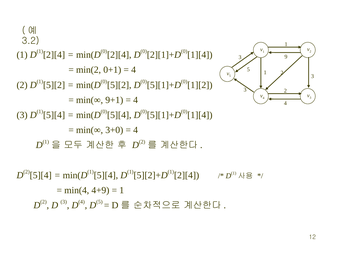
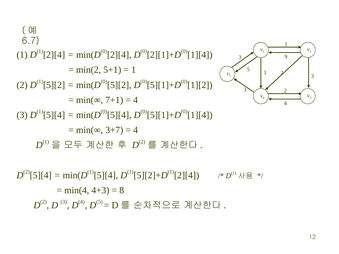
3.2: 3.2 -> 6.7
0+1: 0+1 -> 5+1
4 at (134, 70): 4 -> 1
9+1: 9+1 -> 7+1
3+0: 3+0 -> 3+7
4+9: 4+9 -> 4+3
1 at (122, 190): 1 -> 8
